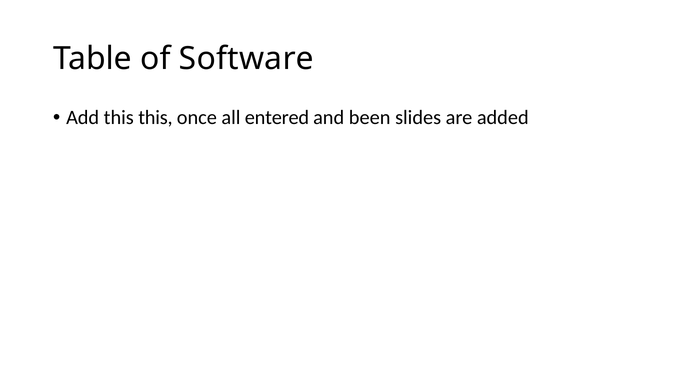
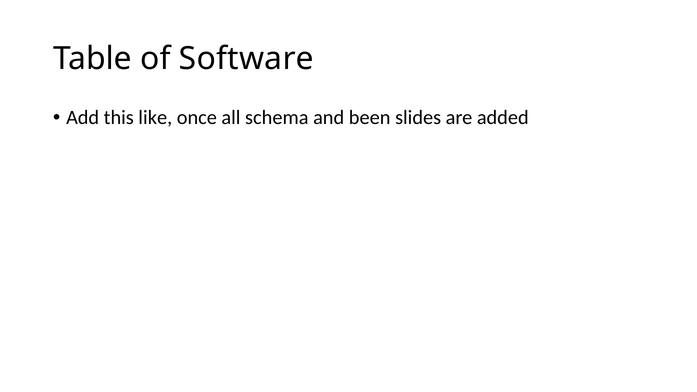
this this: this -> like
entered: entered -> schema
